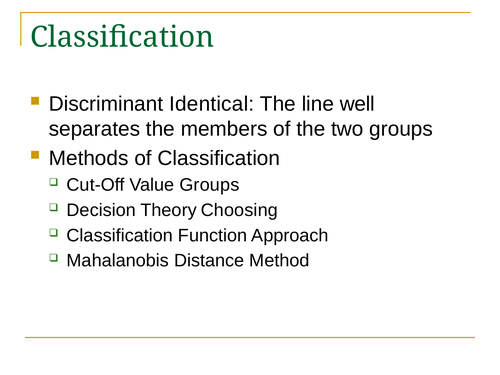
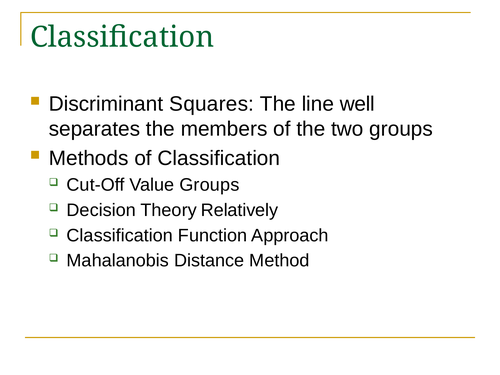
Identical: Identical -> Squares
Choosing: Choosing -> Relatively
